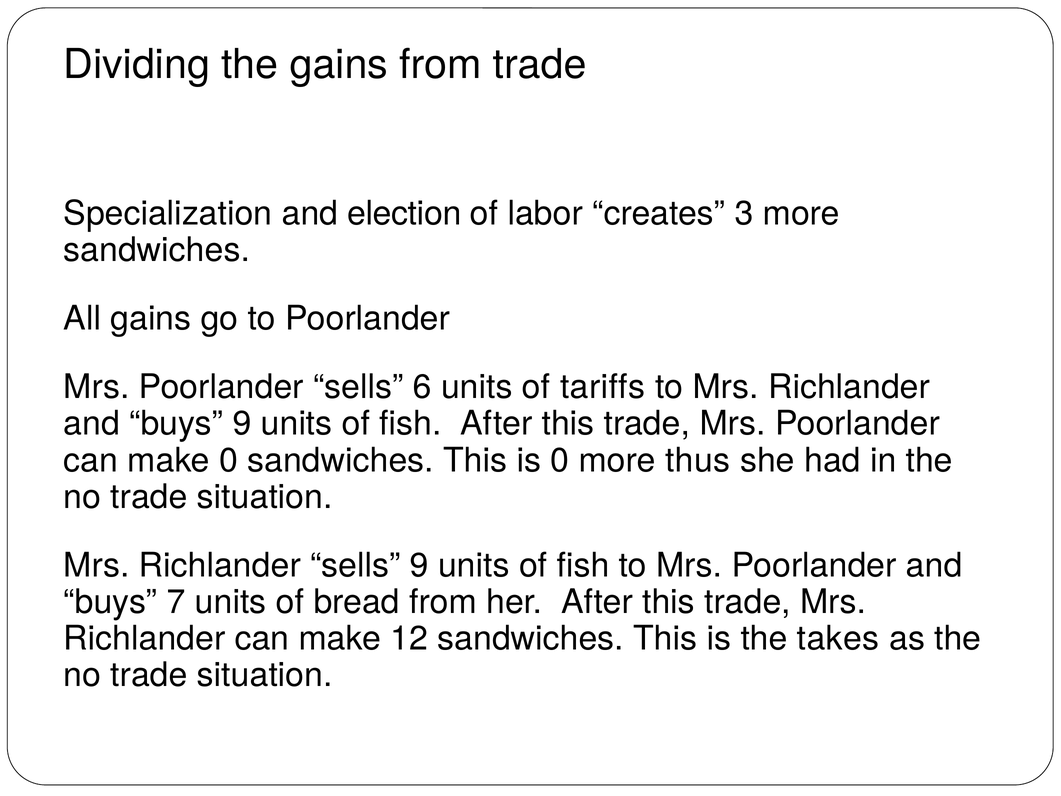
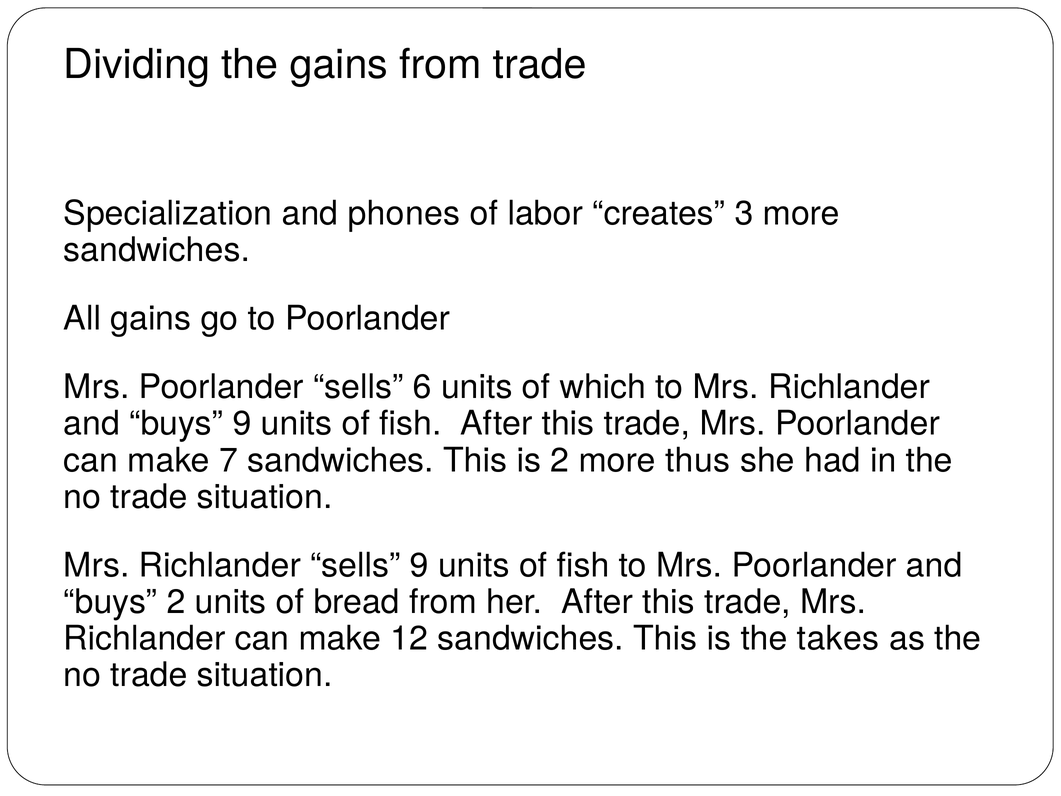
election: election -> phones
tariffs: tariffs -> which
make 0: 0 -> 7
is 0: 0 -> 2
buys 7: 7 -> 2
